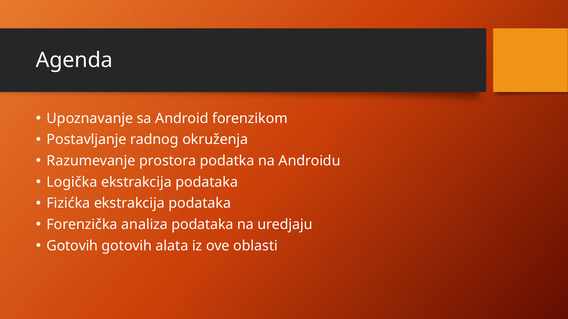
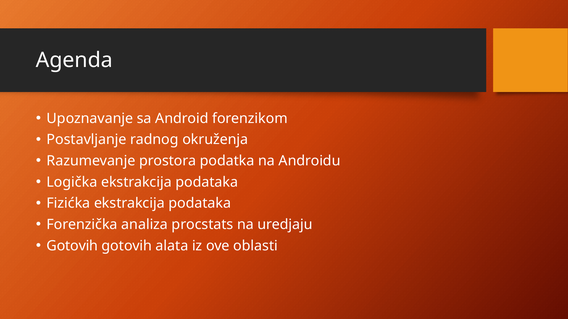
analiza podataka: podataka -> procstats
